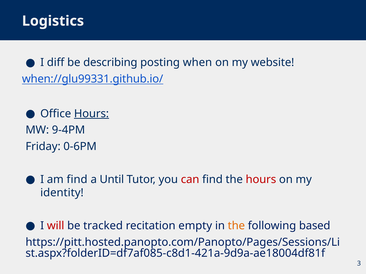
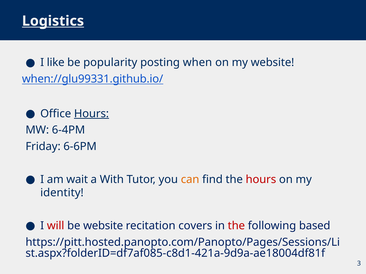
Logistics underline: none -> present
diff: diff -> like
describing: describing -> popularity
9-4PM: 9-4PM -> 6-4PM
0-6PM: 0-6PM -> 6-6PM
am find: find -> wait
Until: Until -> With
can colour: red -> orange
be tracked: tracked -> website
empty: empty -> covers
the at (236, 226) colour: orange -> red
